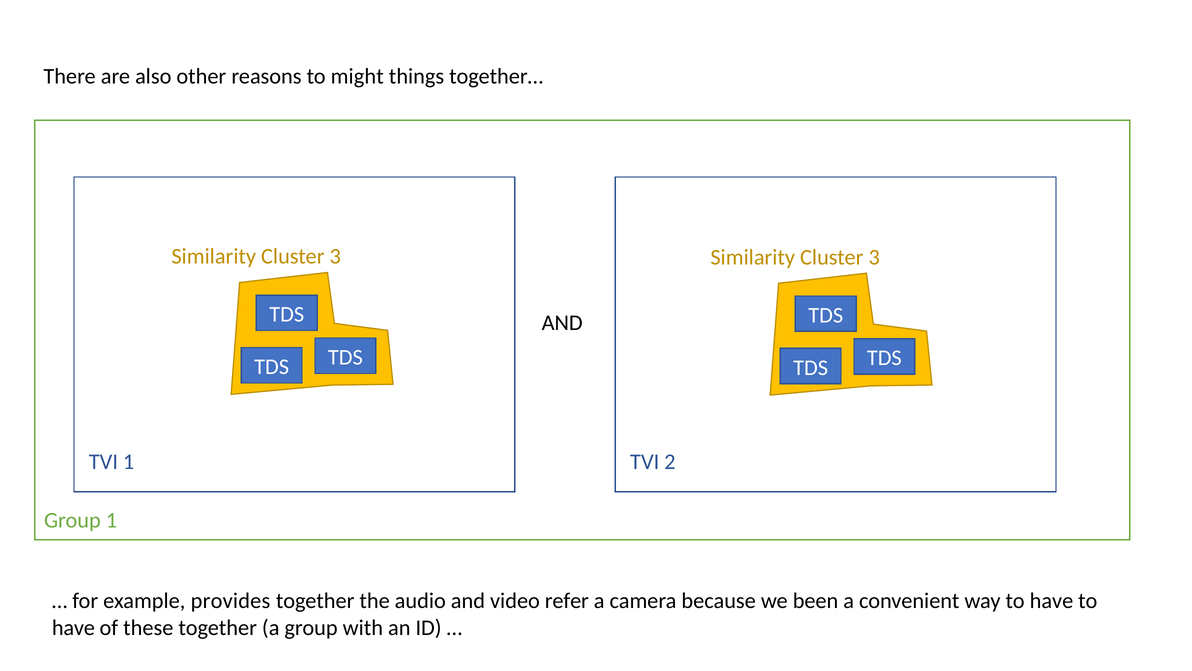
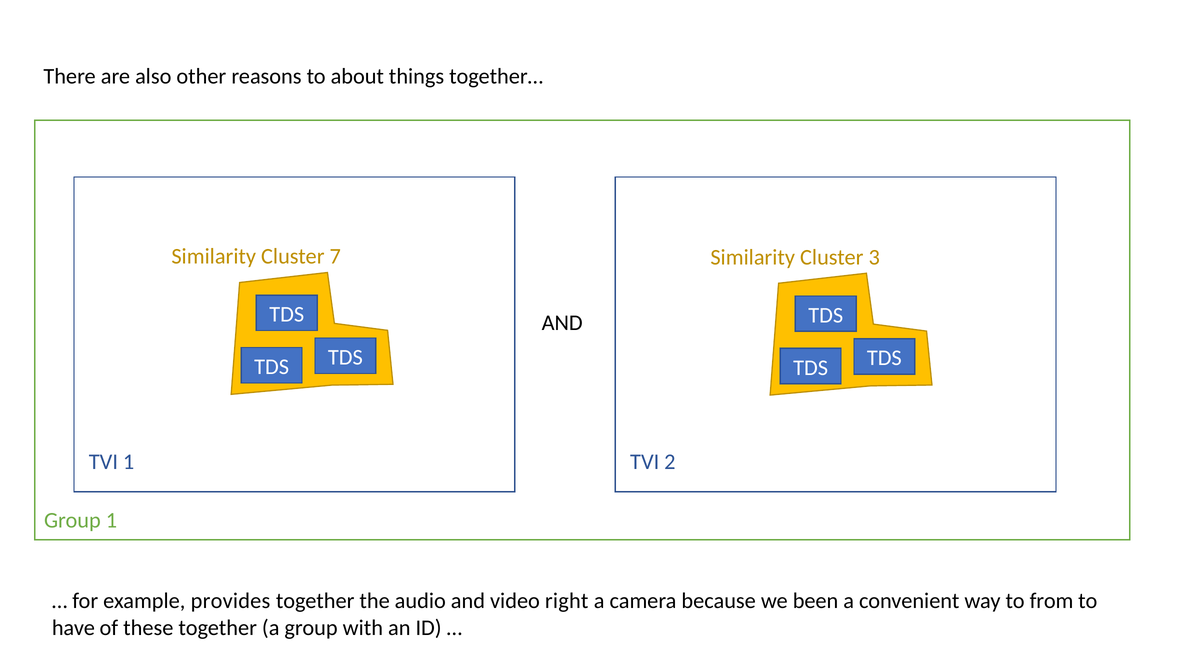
might: might -> about
3 at (335, 256): 3 -> 7
refer: refer -> right
way to have: have -> from
